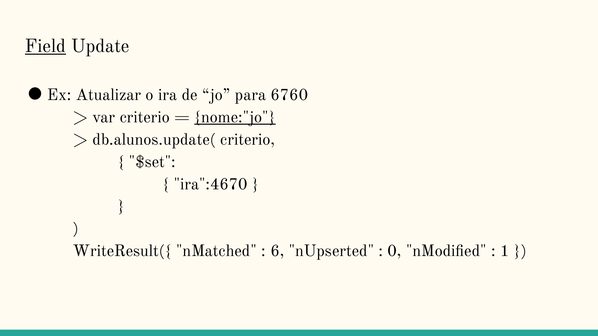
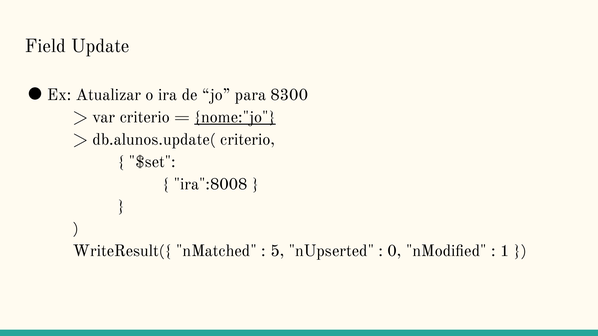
Field underline: present -> none
6760: 6760 -> 8300
ira":4670: ira":4670 -> ira":8008
6: 6 -> 5
